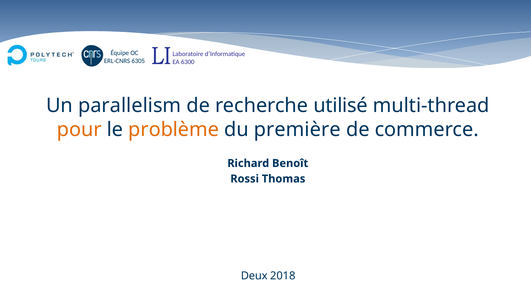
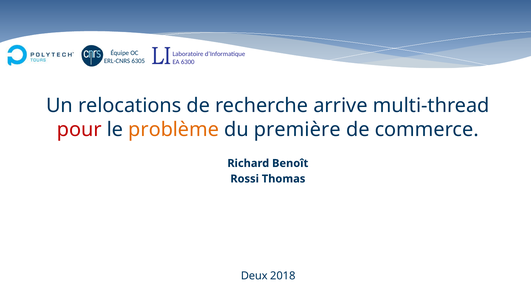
parallelism: parallelism -> relocations
utilisé: utilisé -> arrive
pour colour: orange -> red
